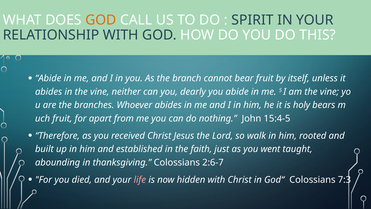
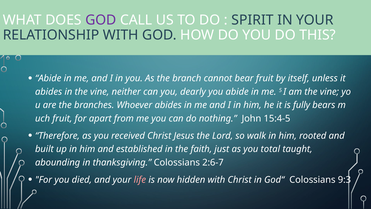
GOD at (101, 20) colour: orange -> purple
holy: holy -> fully
went: went -> total
7:3: 7:3 -> 9:3
